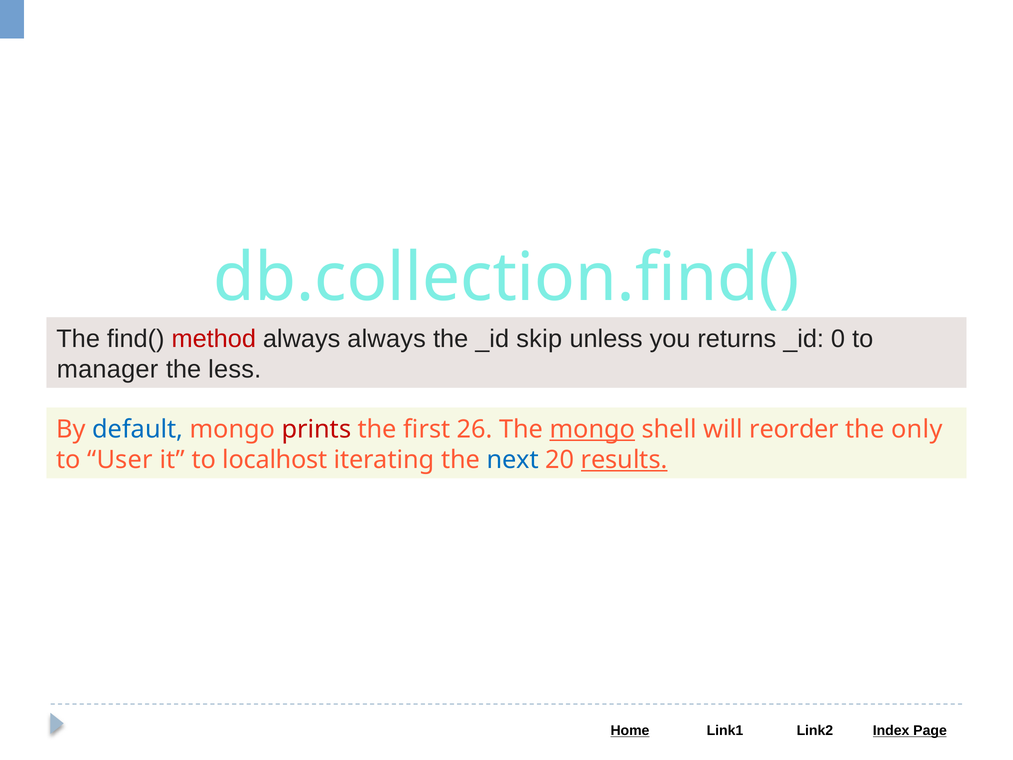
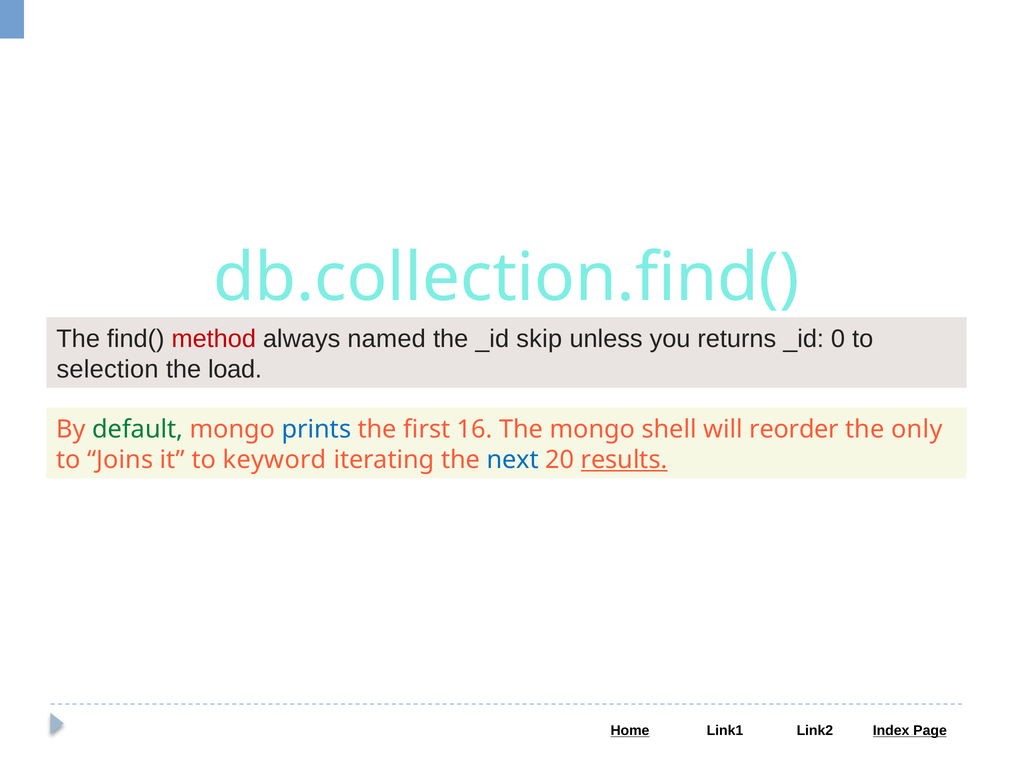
always always: always -> named
manager: manager -> selection
less: less -> load
default colour: blue -> green
prints colour: red -> blue
26: 26 -> 16
mongo at (592, 429) underline: present -> none
User: User -> Joins
localhost: localhost -> keyword
